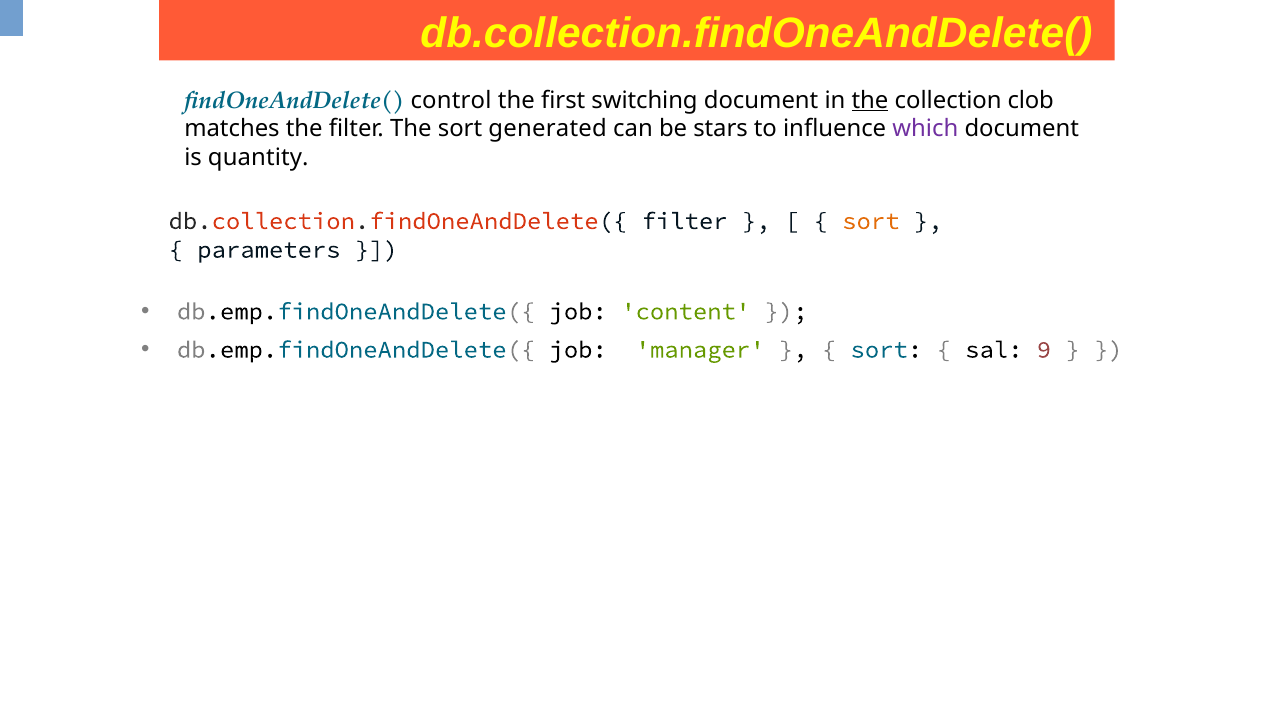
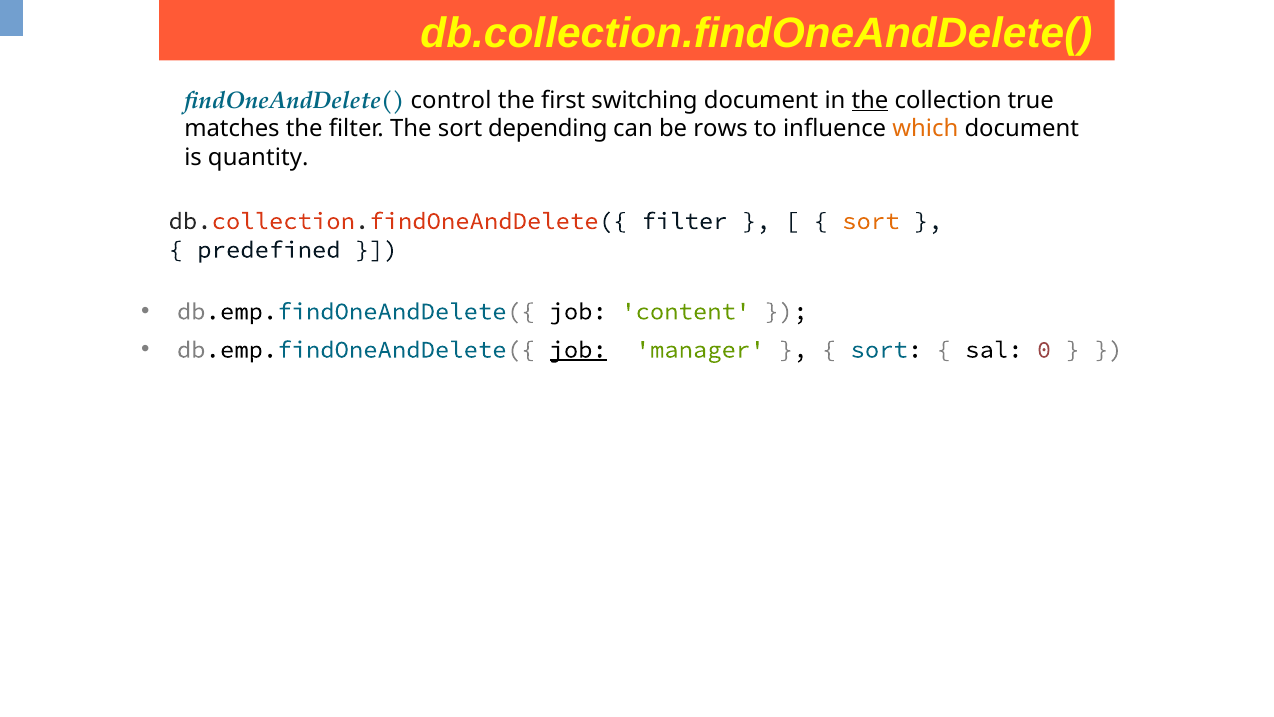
clob: clob -> true
generated: generated -> depending
stars: stars -> rows
which colour: purple -> orange
parameters: parameters -> predefined
job at (578, 349) underline: none -> present
9: 9 -> 0
